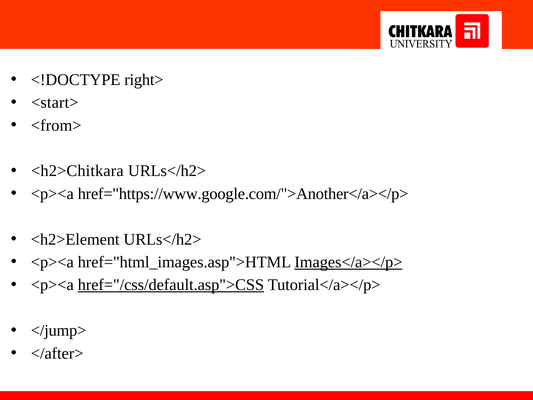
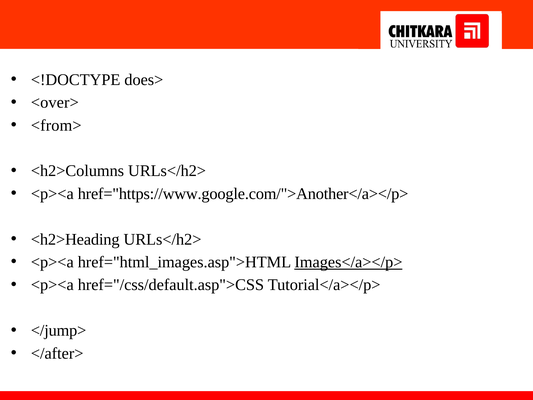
right>: right> -> does>
<start>: <start> -> <over>
<h2>Chitkara: <h2>Chitkara -> <h2>Columns
<h2>Element: <h2>Element -> <h2>Heading
href="/css/default.asp">CSS underline: present -> none
